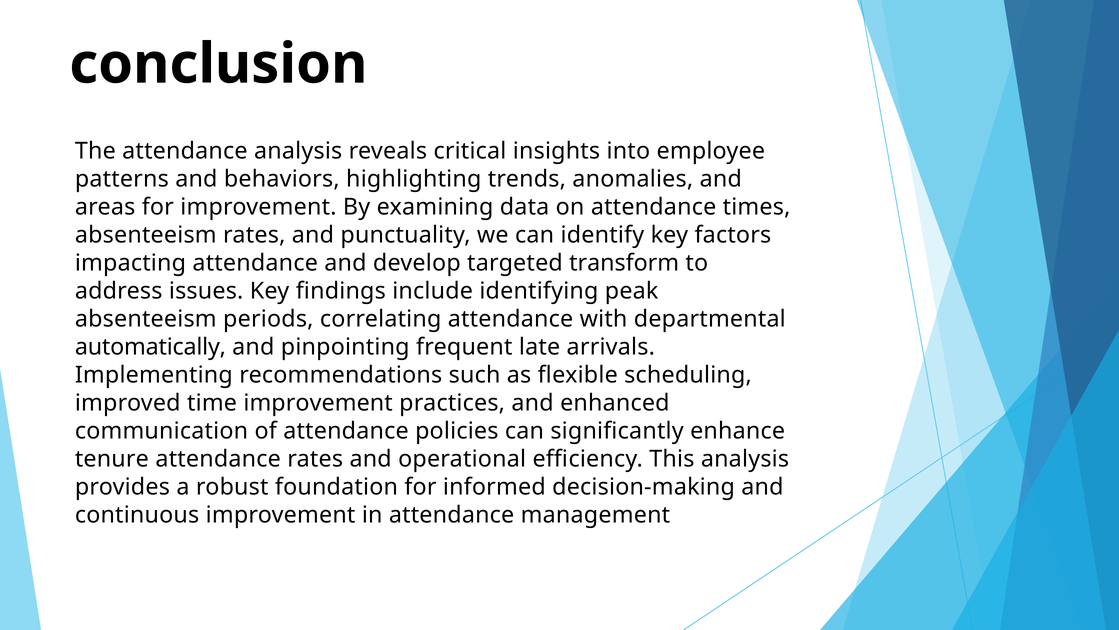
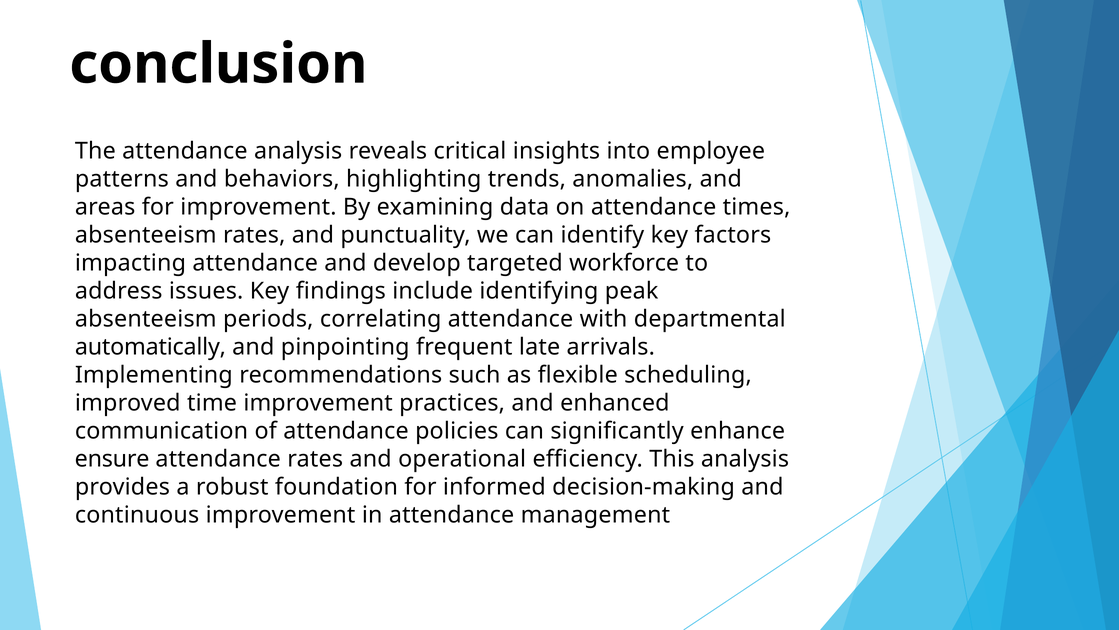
transform: transform -> workforce
tenure: tenure -> ensure
